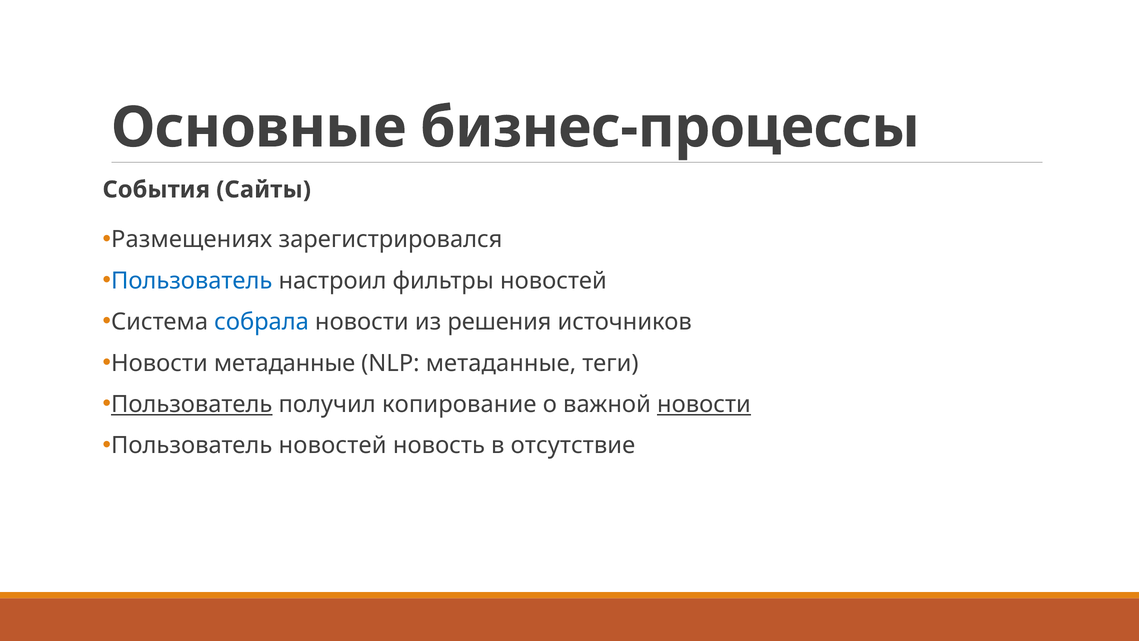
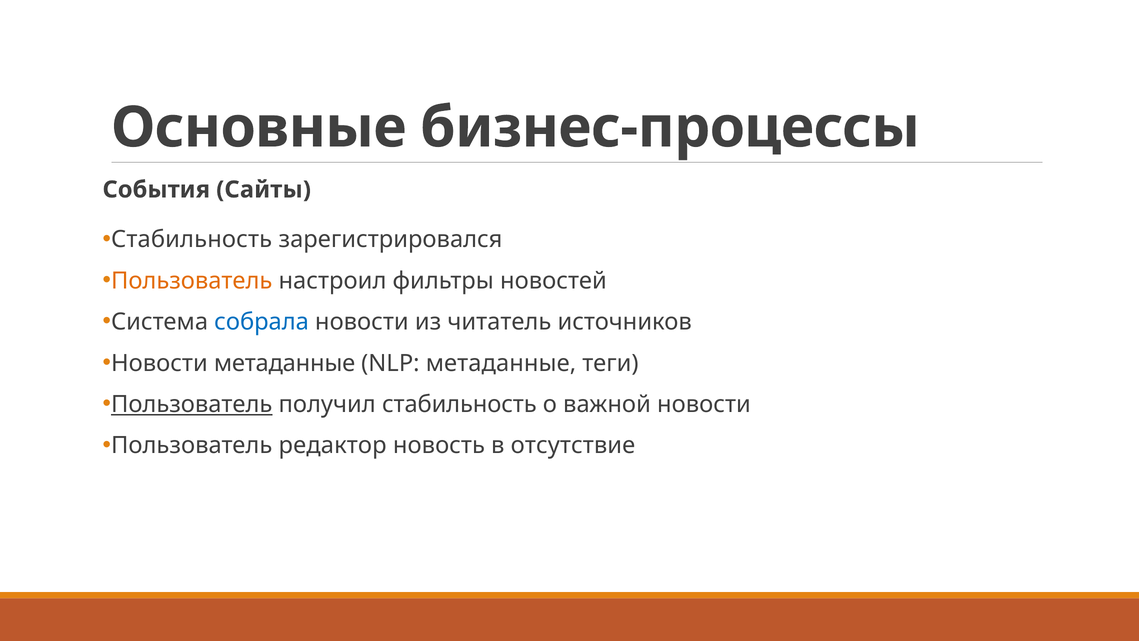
Размещениях at (192, 239): Размещениях -> Стабильность
Пользователь at (192, 281) colour: blue -> orange
решения: решения -> читатель
получил копирование: копирование -> стабильность
новости at (704, 404) underline: present -> none
Пользователь новостей: новостей -> редактор
